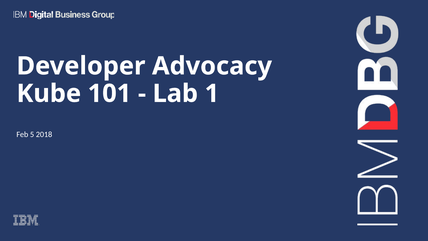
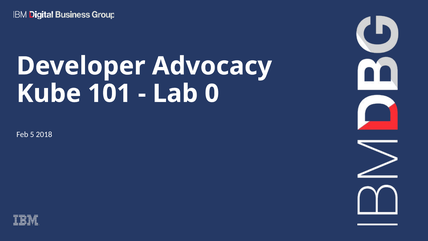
1: 1 -> 0
